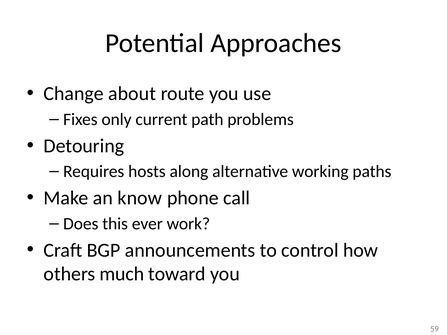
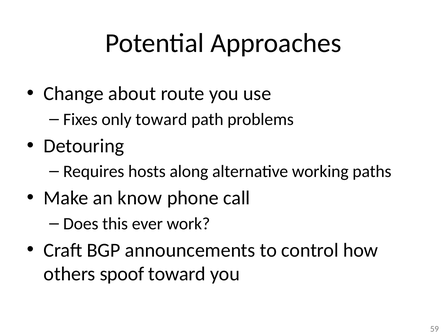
only current: current -> toward
much: much -> spoof
